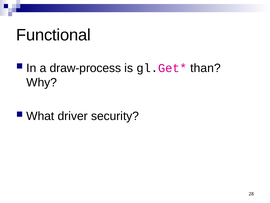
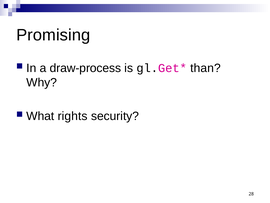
Functional: Functional -> Promising
driver: driver -> rights
